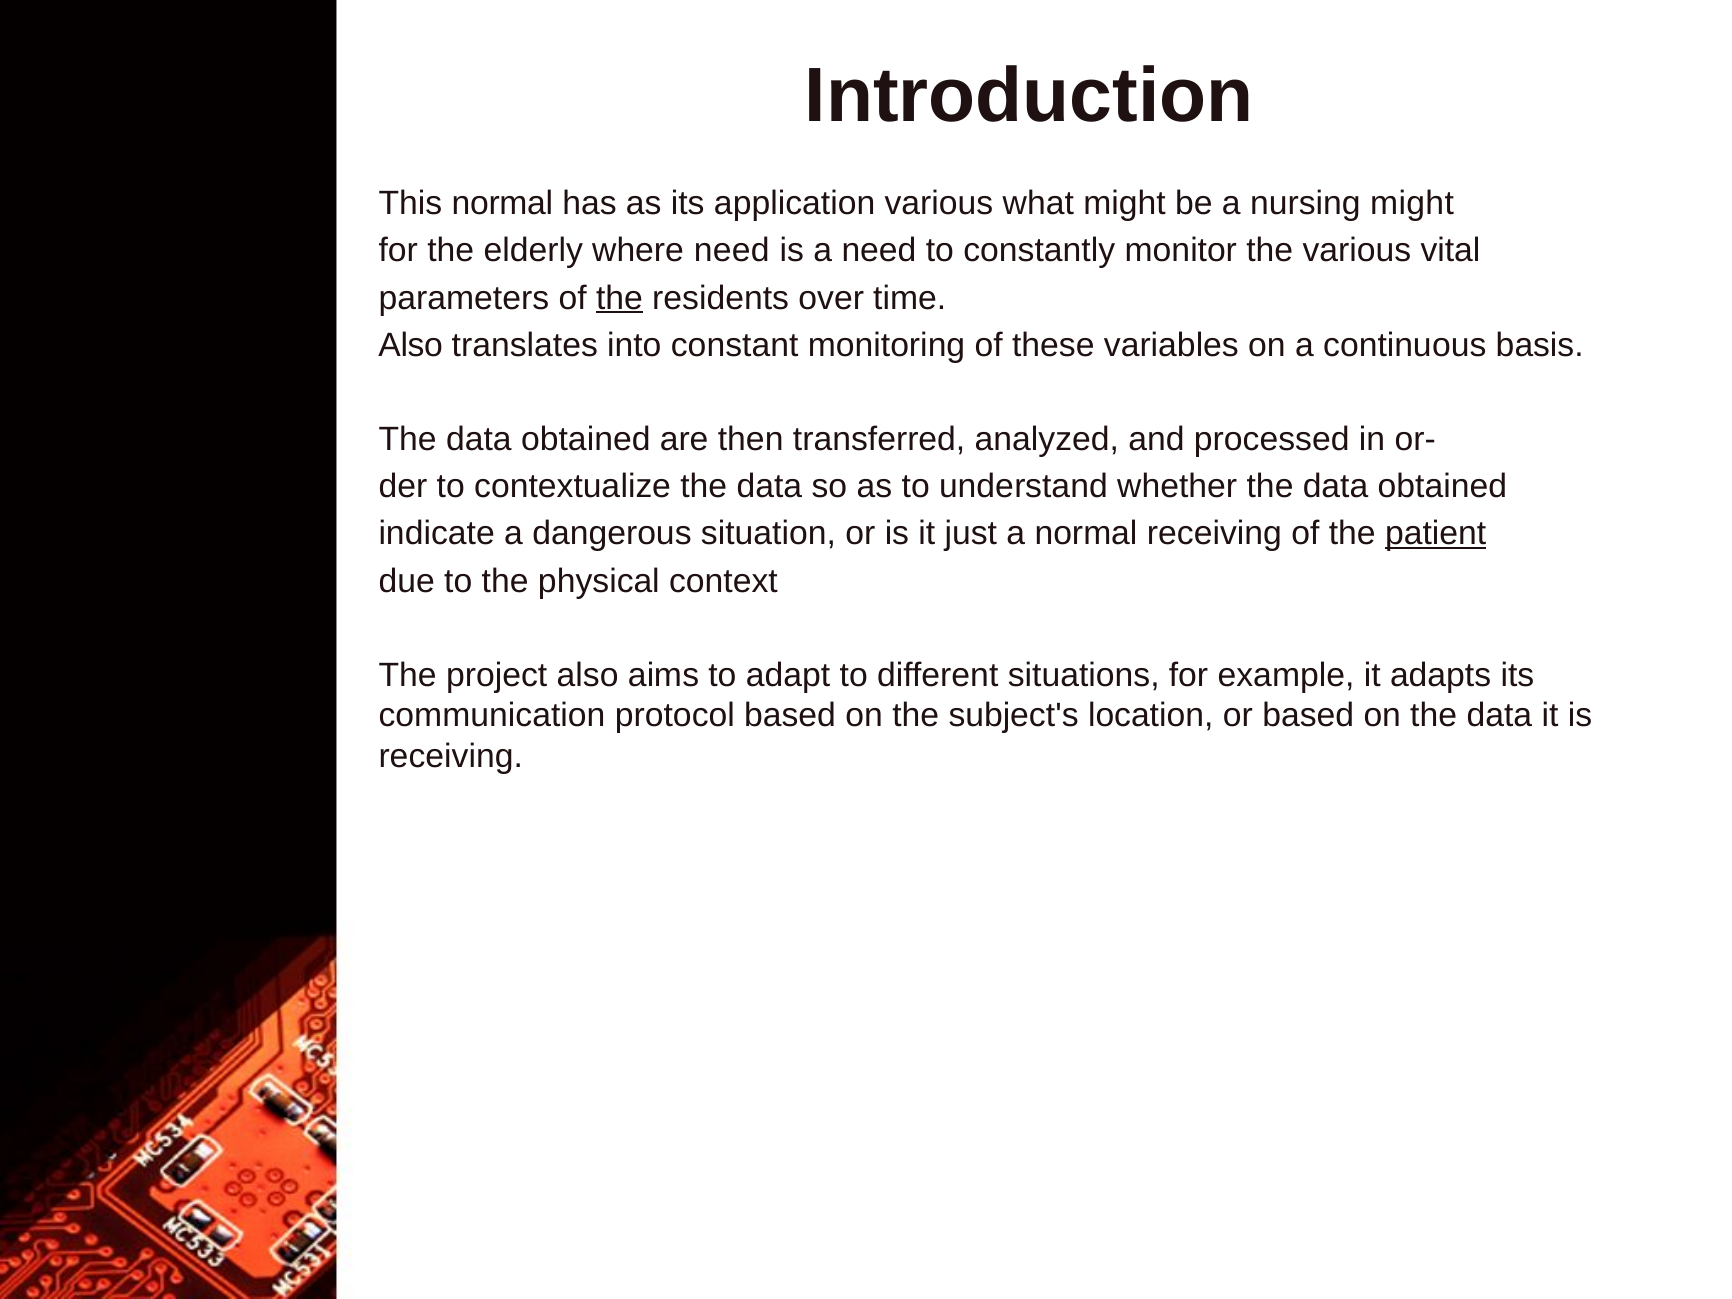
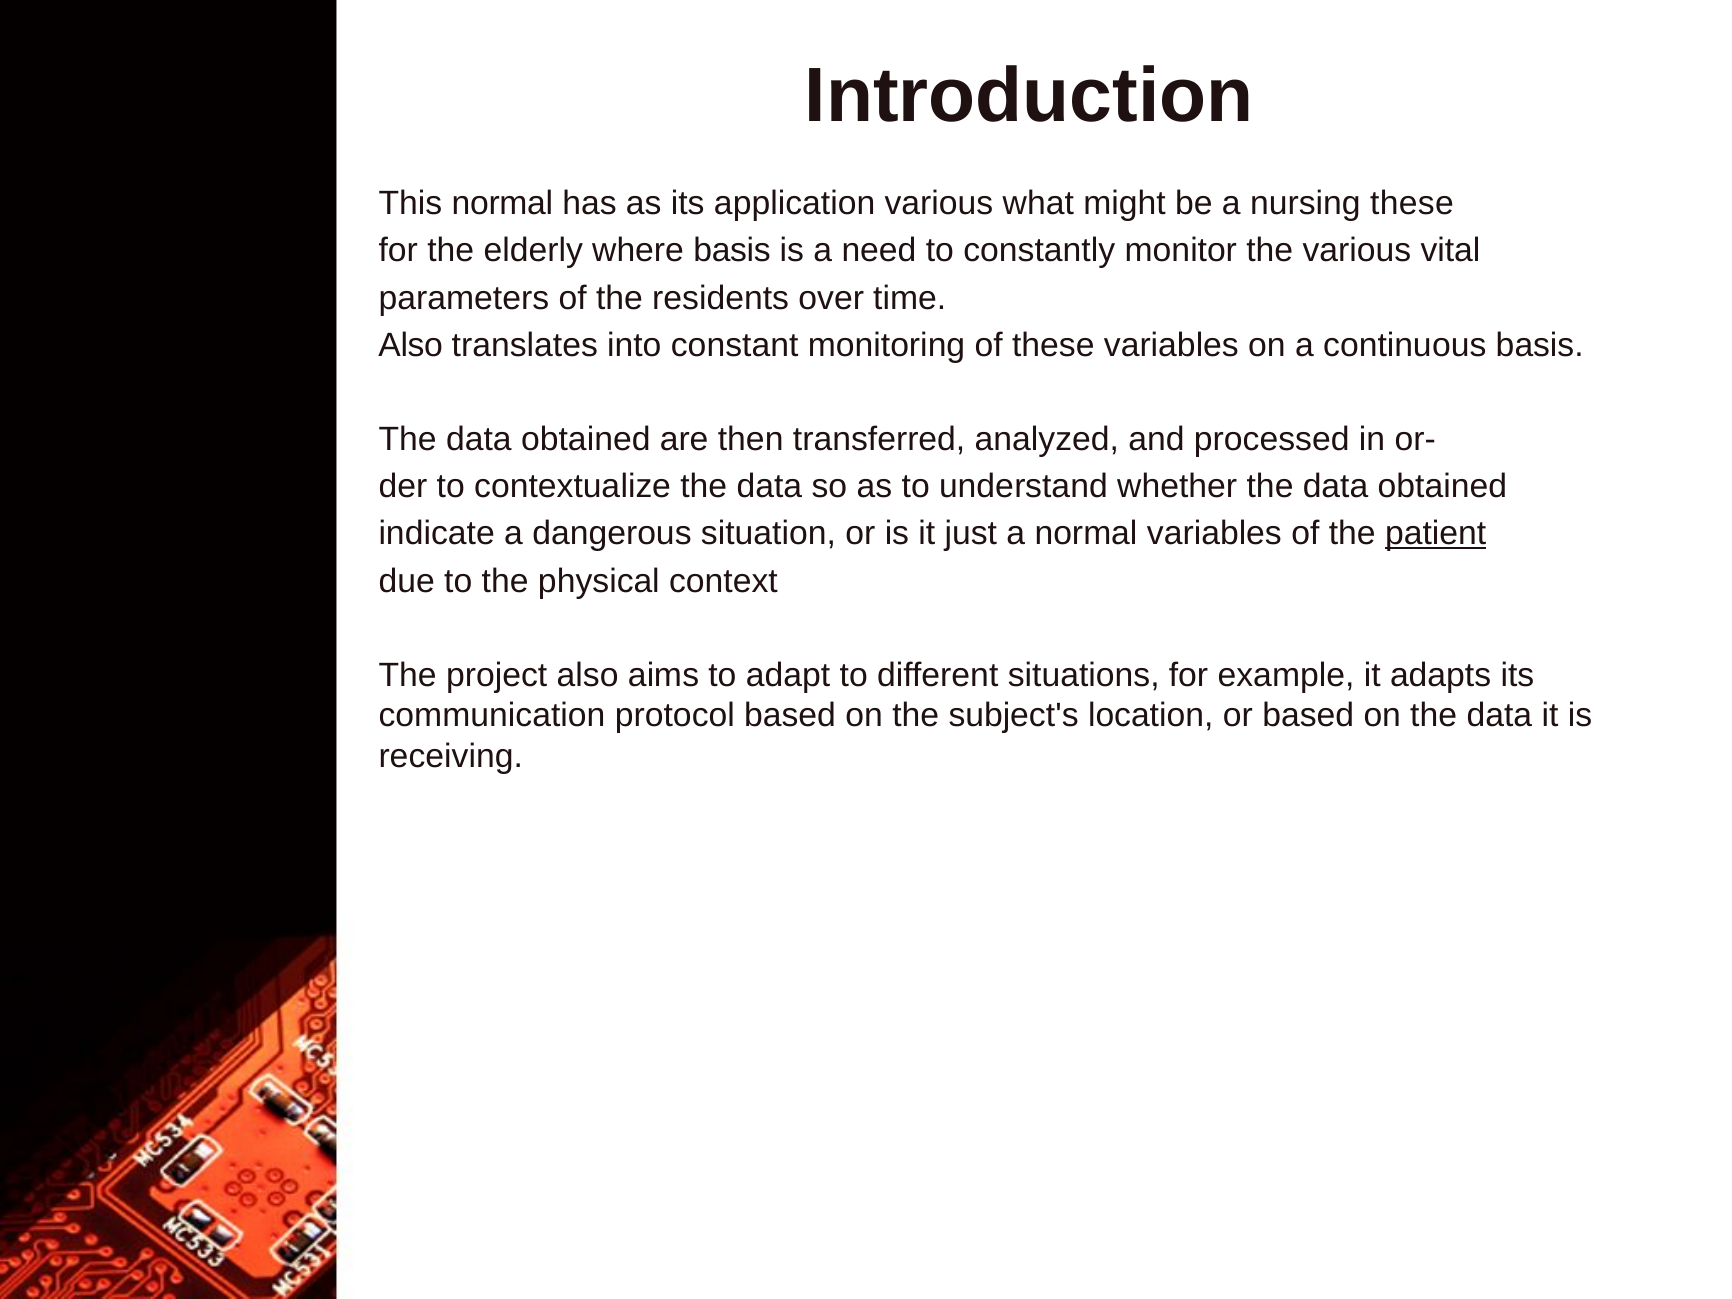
nursing might: might -> these
where need: need -> basis
the at (619, 298) underline: present -> none
normal receiving: receiving -> variables
